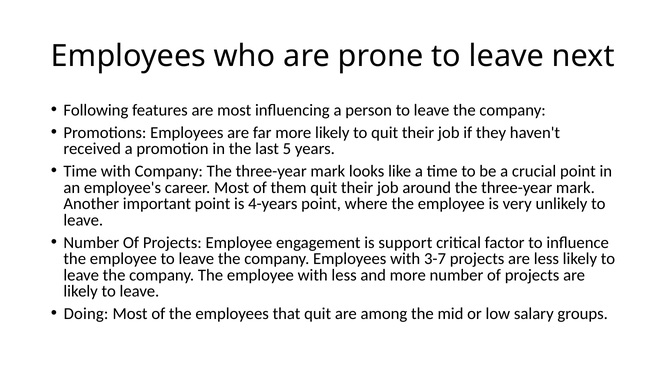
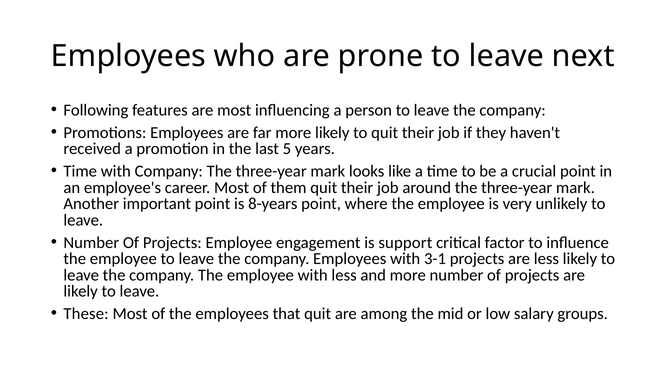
4-years: 4-years -> 8-years
3-7: 3-7 -> 3-1
Doing: Doing -> These
